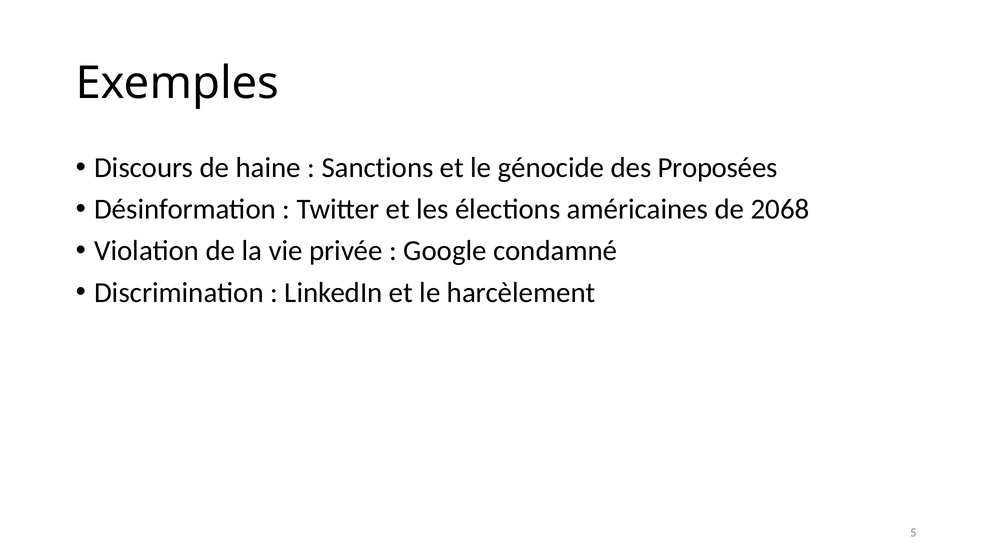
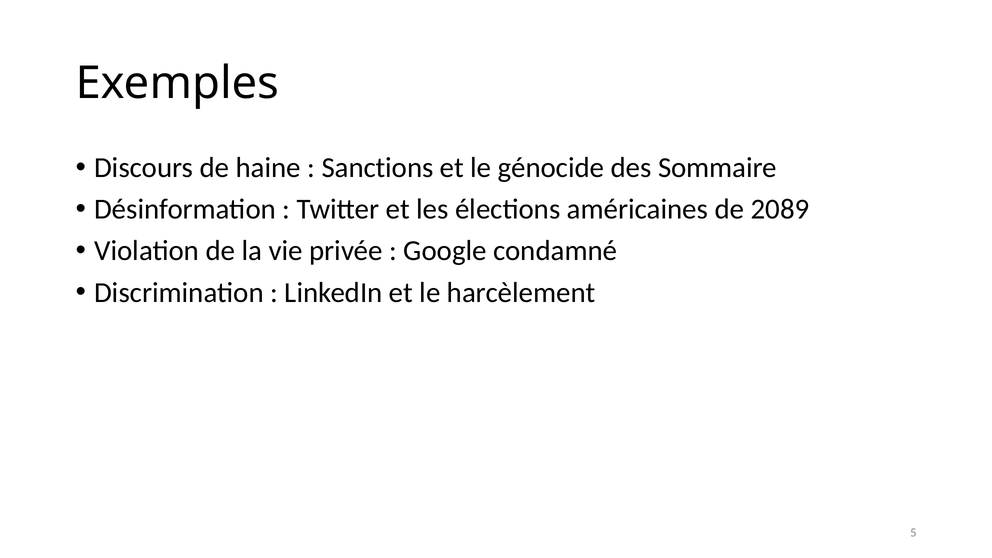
Proposées: Proposées -> Sommaire
2068: 2068 -> 2089
